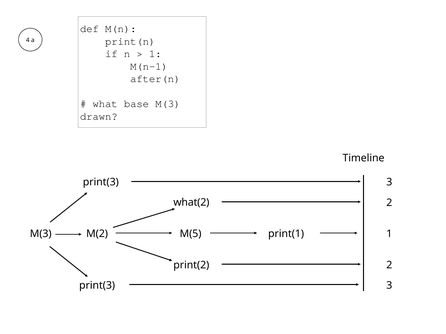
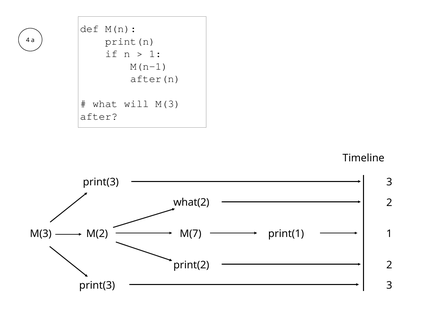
base: base -> will
drawn: drawn -> after
M(5: M(5 -> M(7
